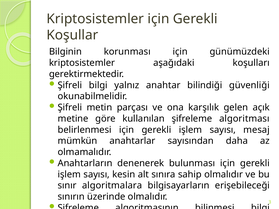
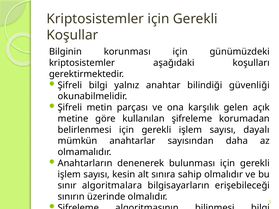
algoritması: algoritması -> korumadan
mesaj: mesaj -> dayalı
